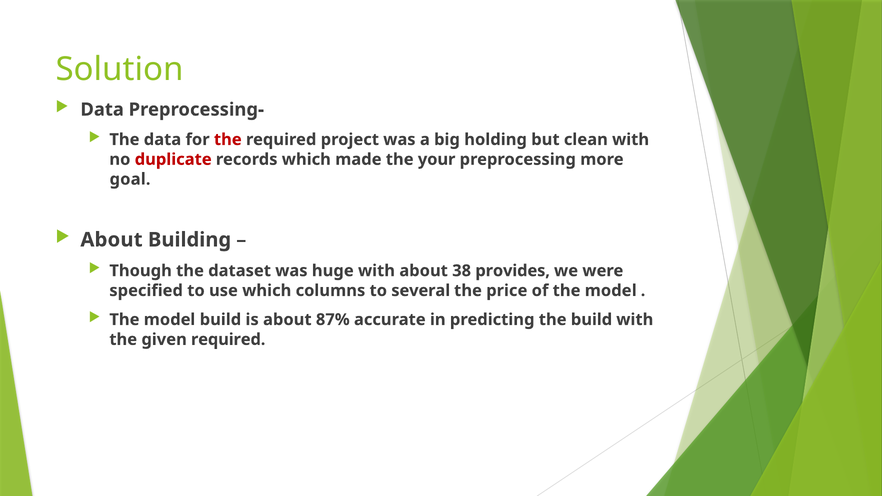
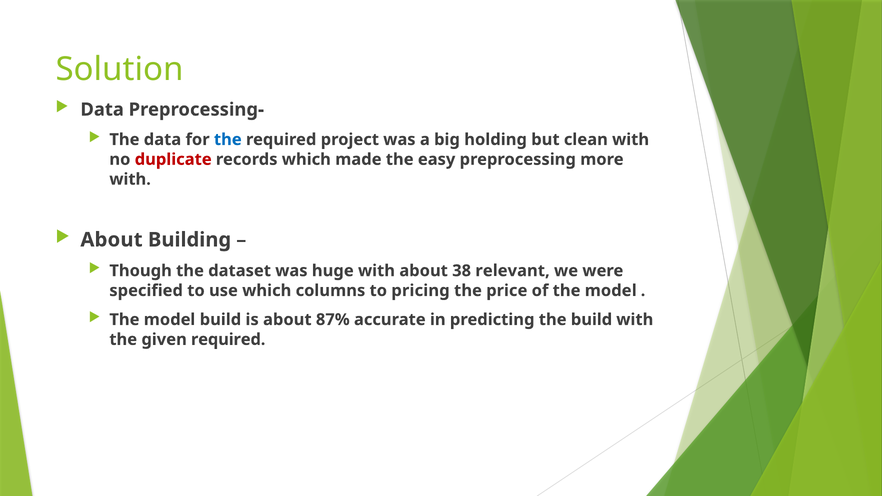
the at (228, 140) colour: red -> blue
your: your -> easy
goal at (130, 179): goal -> with
provides: provides -> relevant
several: several -> pricing
